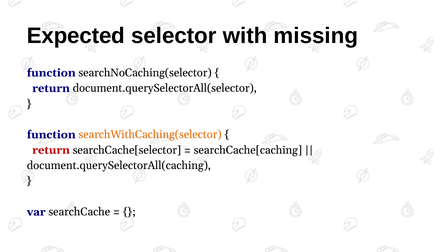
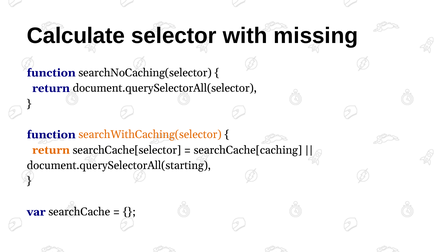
Expected: Expected -> Calculate
return at (51, 150) colour: red -> orange
document.querySelectorAll(caching: document.querySelectorAll(caching -> document.querySelectorAll(starting
